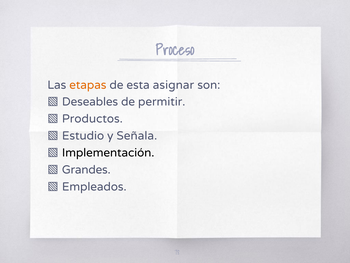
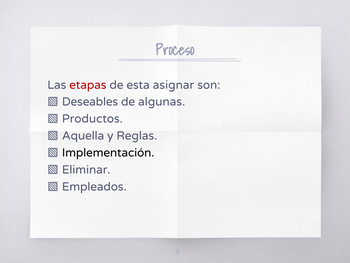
etapas colour: orange -> red
permitir: permitir -> algunas
Estudio: Estudio -> Aquella
Señala: Señala -> Reglas
Grandes: Grandes -> Eliminar
